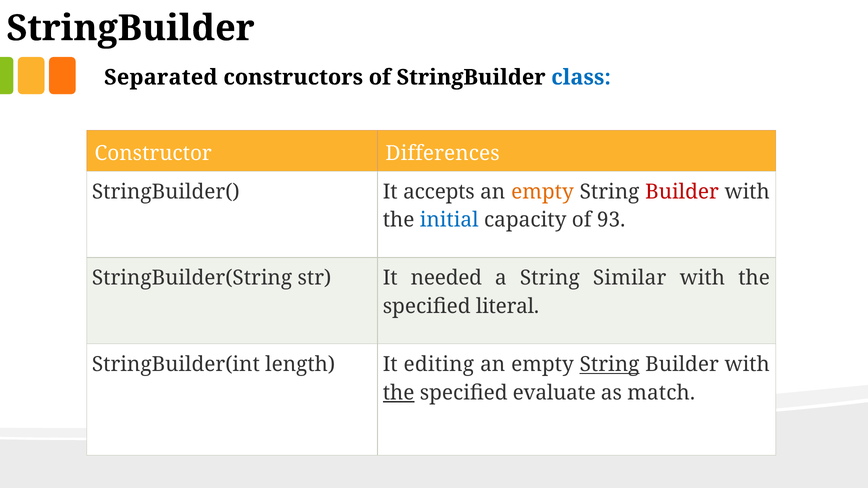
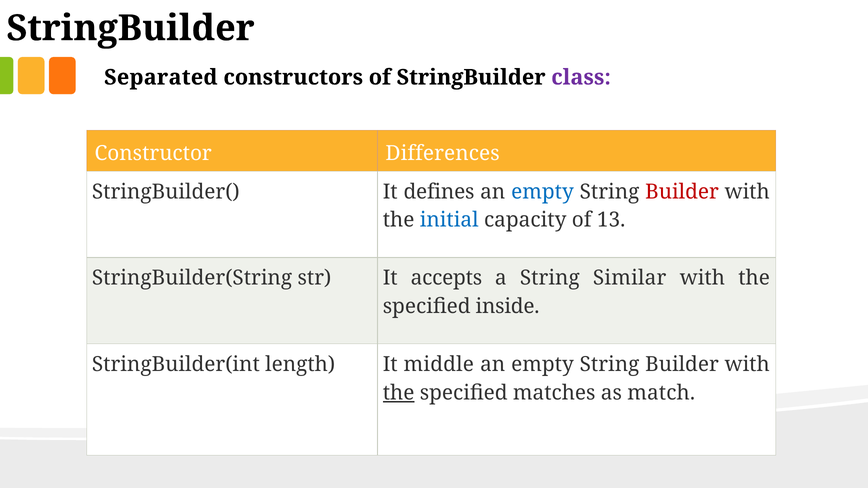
class colour: blue -> purple
accepts: accepts -> defines
empty at (542, 192) colour: orange -> blue
93: 93 -> 13
needed: needed -> accepts
literal: literal -> inside
editing: editing -> middle
String at (610, 365) underline: present -> none
evaluate: evaluate -> matches
